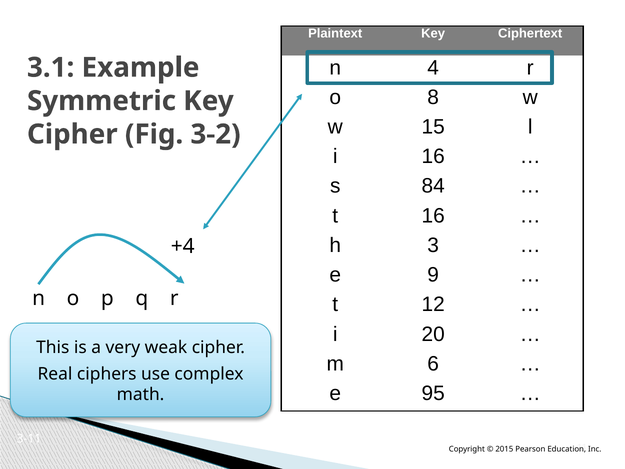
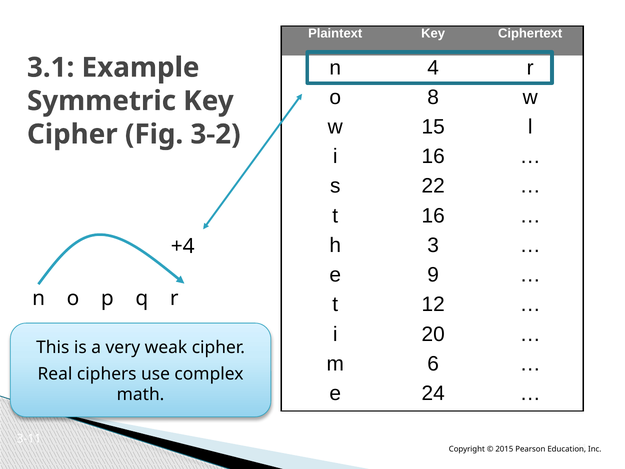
84: 84 -> 22
95: 95 -> 24
